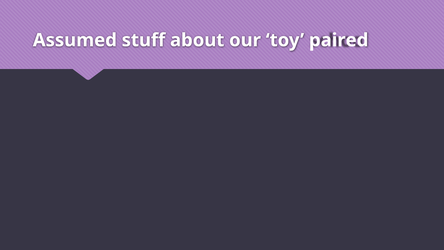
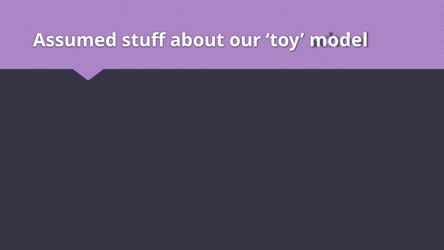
paired: paired -> model
